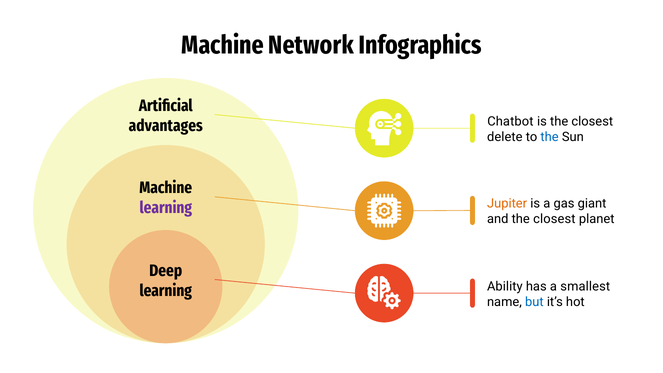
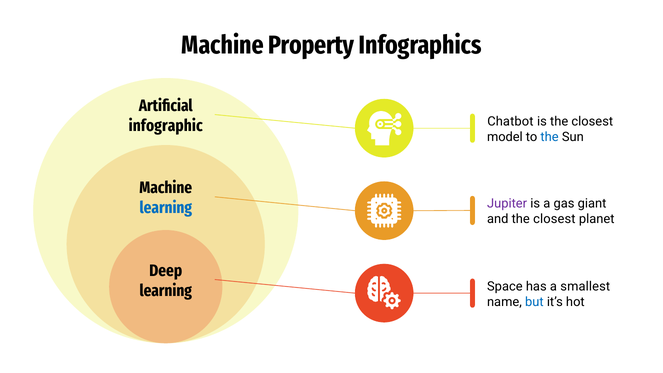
Network: Network -> Property
advantages: advantages -> infographic
delete: delete -> model
Jupiter colour: orange -> purple
learning at (166, 208) colour: purple -> blue
Ability: Ability -> Space
